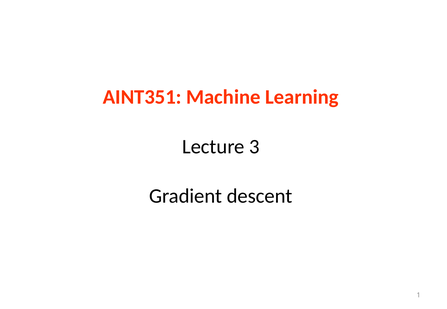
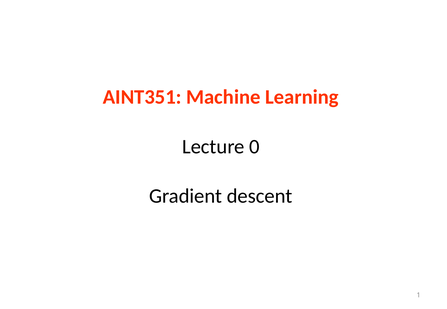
3: 3 -> 0
